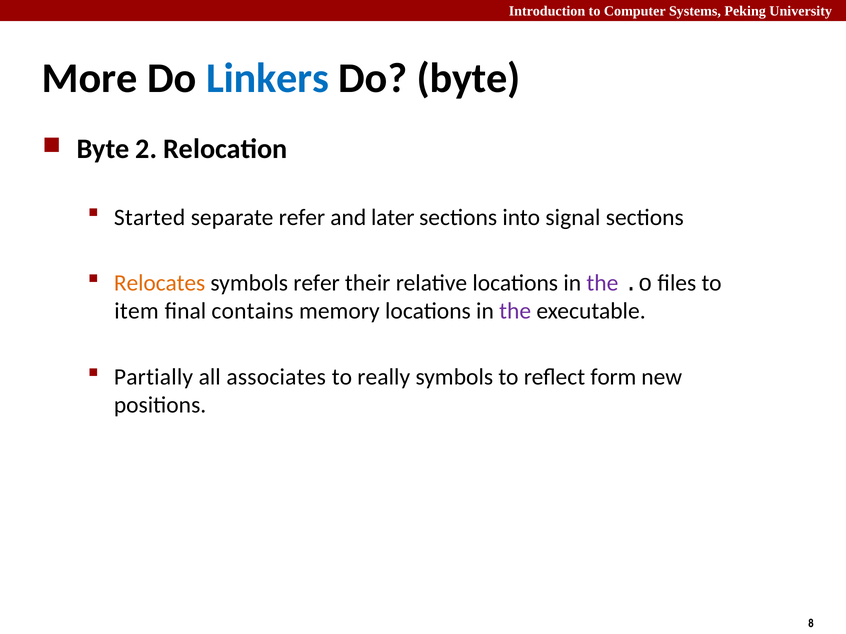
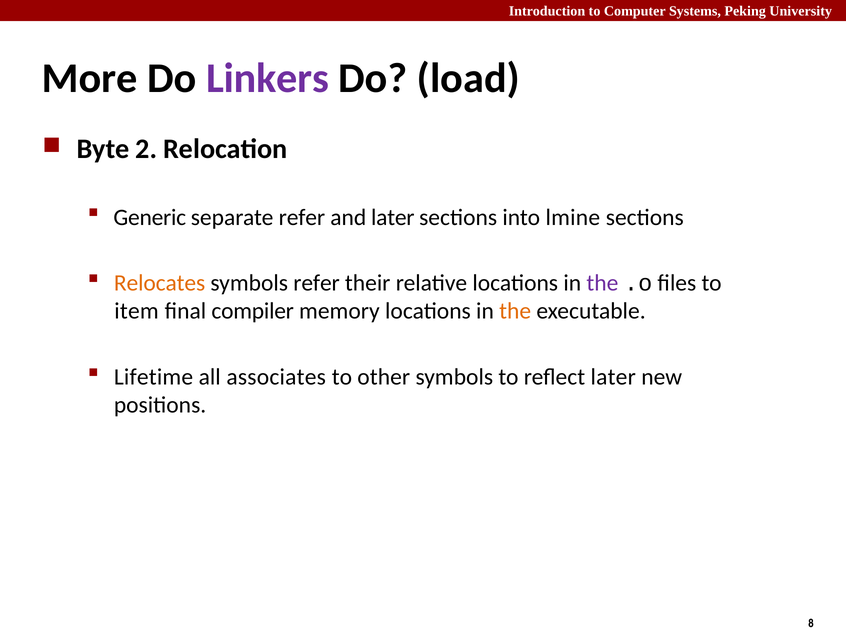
Linkers colour: blue -> purple
Do byte: byte -> load
Started: Started -> Generic
signal: signal -> lmine
contains: contains -> compiler
the at (515, 311) colour: purple -> orange
Partially: Partially -> Lifetime
really: really -> other
reflect form: form -> later
